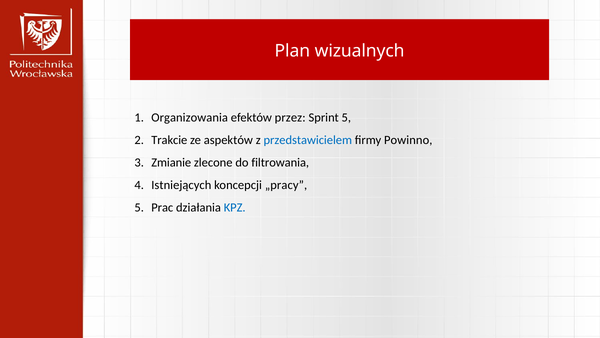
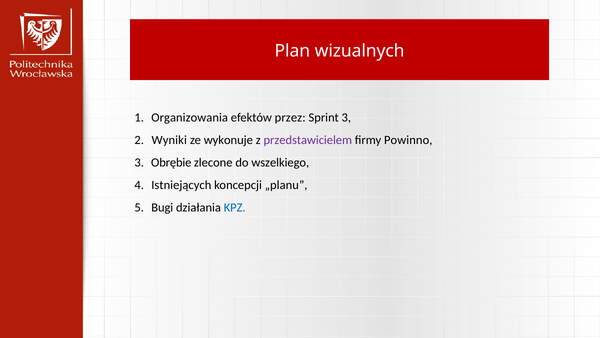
Sprint 5: 5 -> 3
Trakcie: Trakcie -> Wyniki
aspektów: aspektów -> wykonuje
przedstawicielem colour: blue -> purple
Zmianie: Zmianie -> Obrębie
filtrowania: filtrowania -> wszelkiego
„pracy: „pracy -> „planu
Prac: Prac -> Bugi
